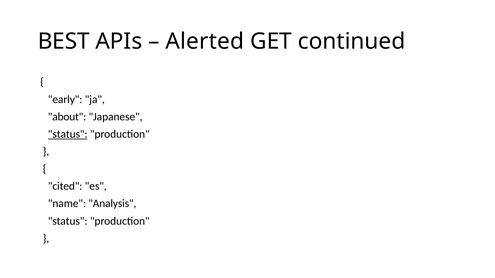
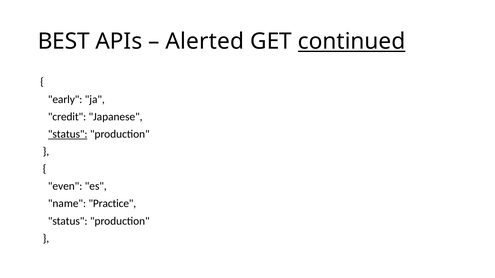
continued underline: none -> present
about: about -> credit
cited: cited -> even
Analysis: Analysis -> Practice
